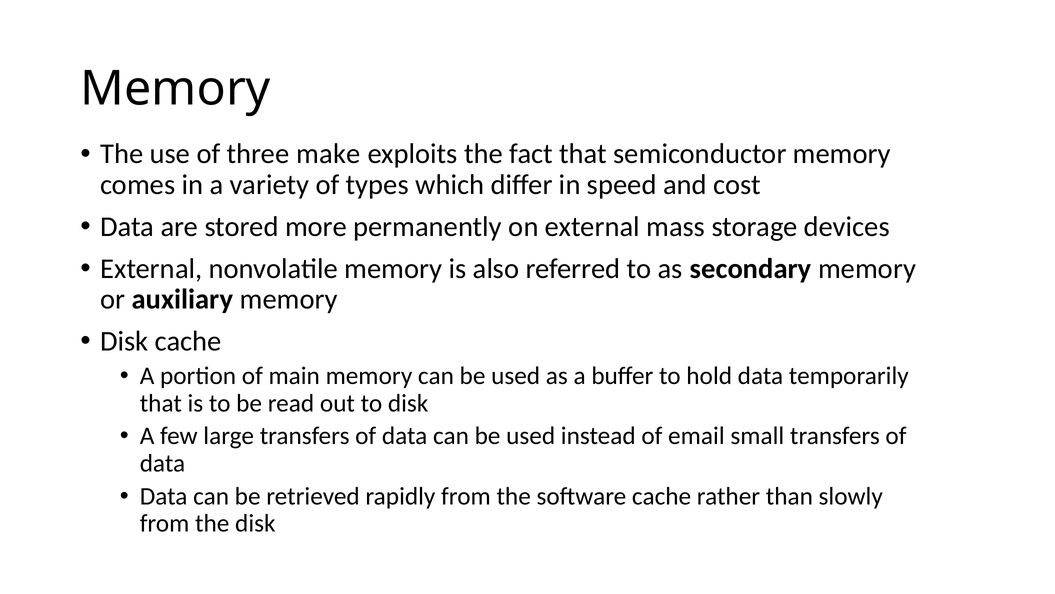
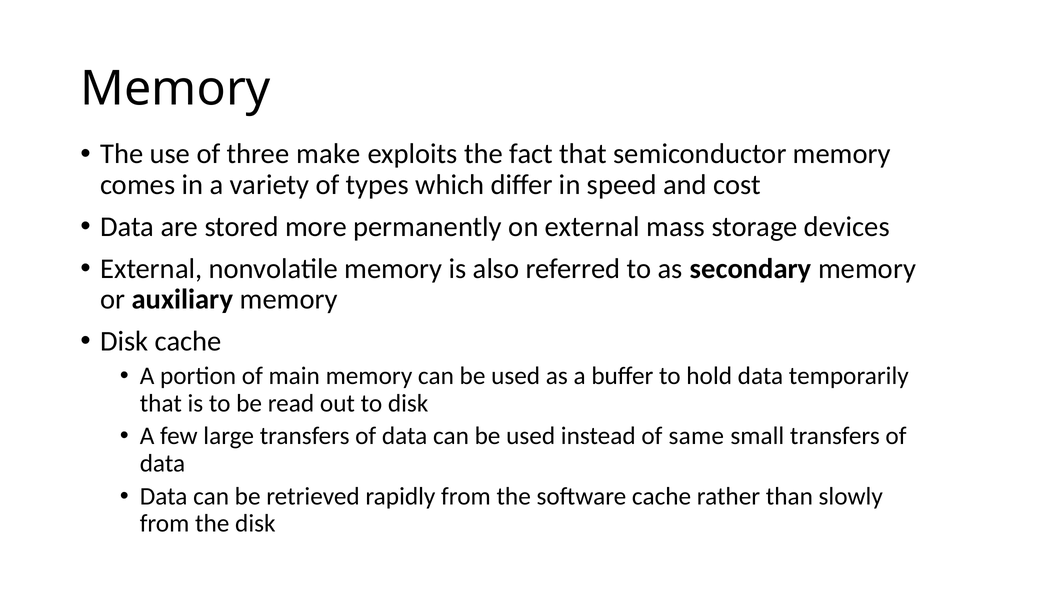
email: email -> same
